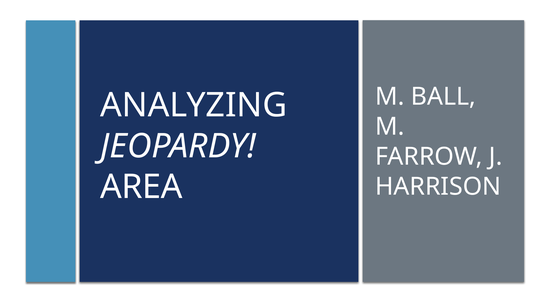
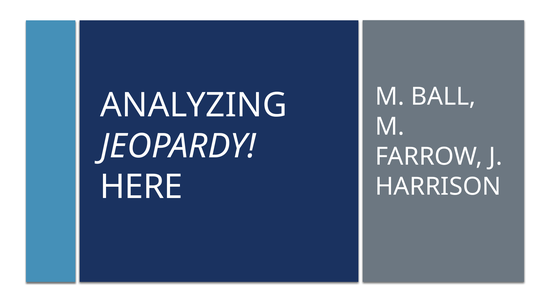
AREA: AREA -> HERE
